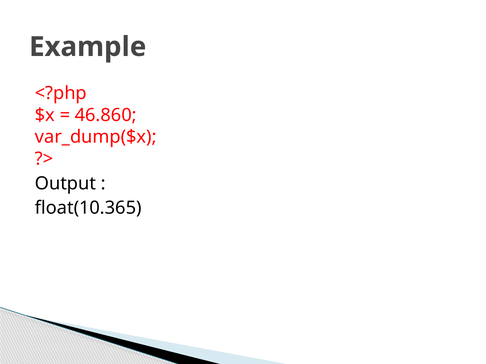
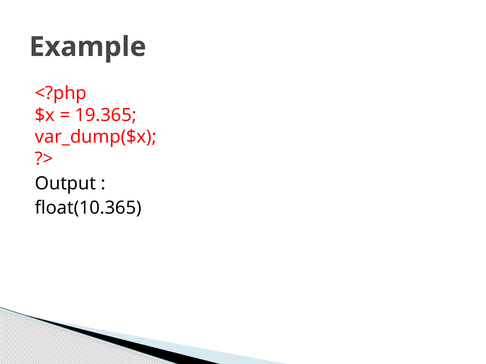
46.860: 46.860 -> 19.365
